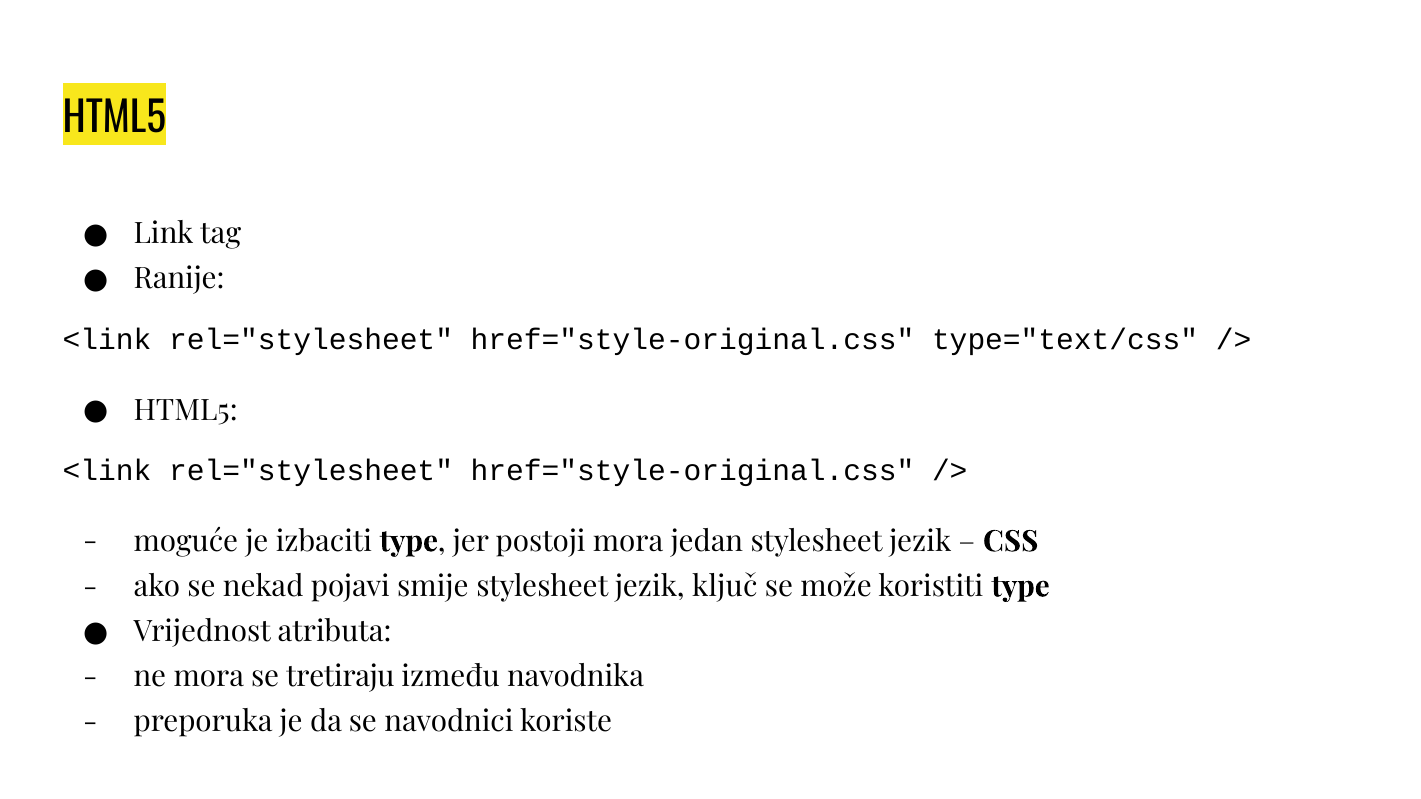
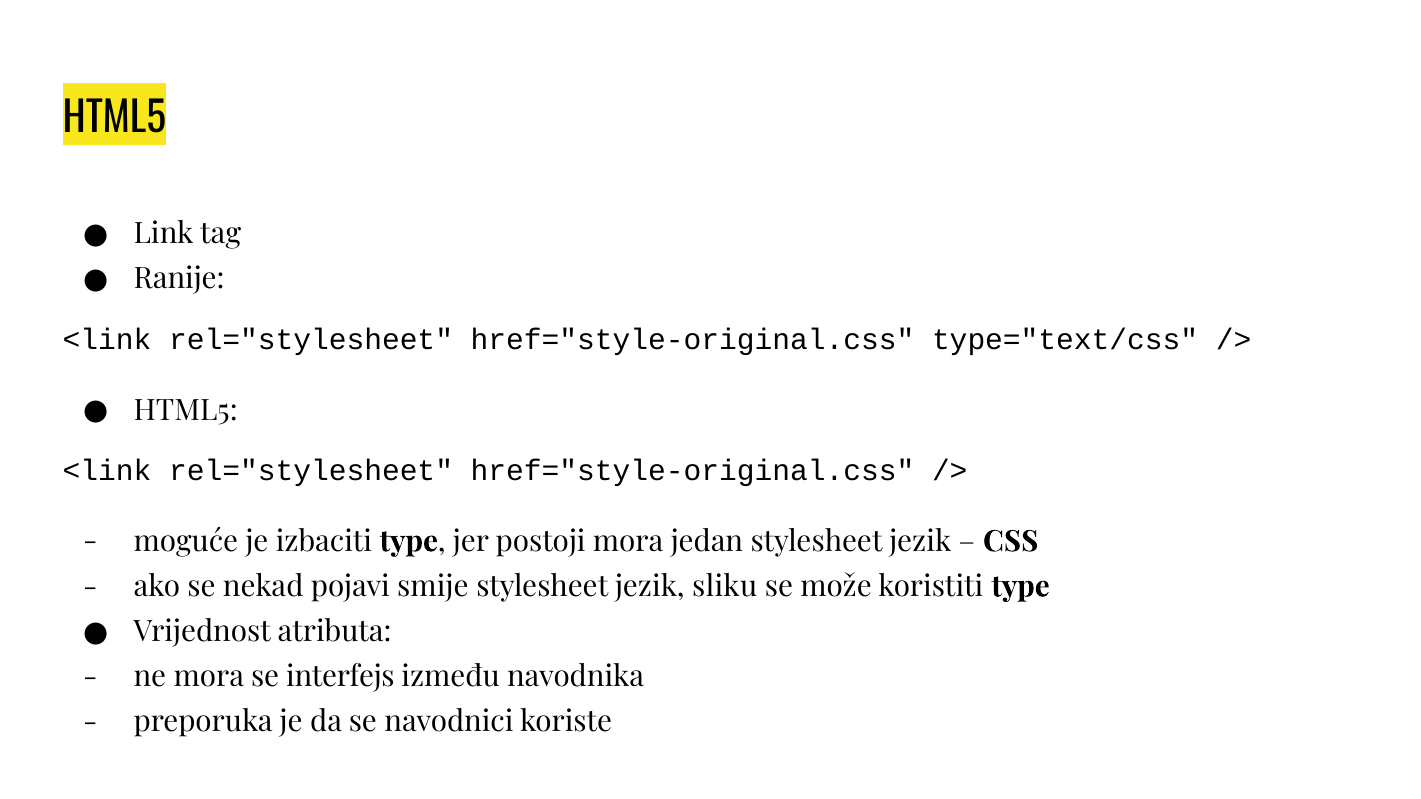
ključ: ključ -> sliku
tretiraju: tretiraju -> interfejs
